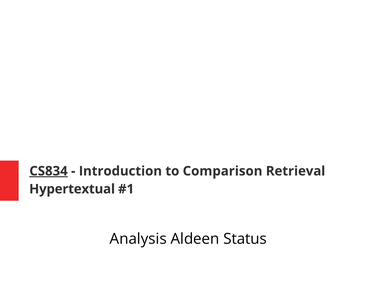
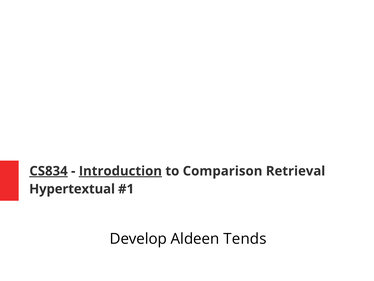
Introduction underline: none -> present
Analysis: Analysis -> Develop
Status: Status -> Tends
